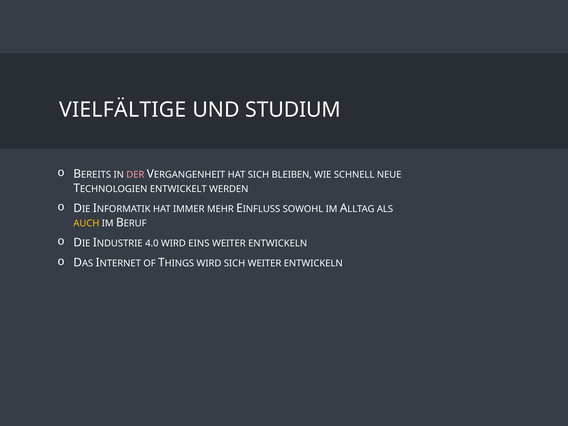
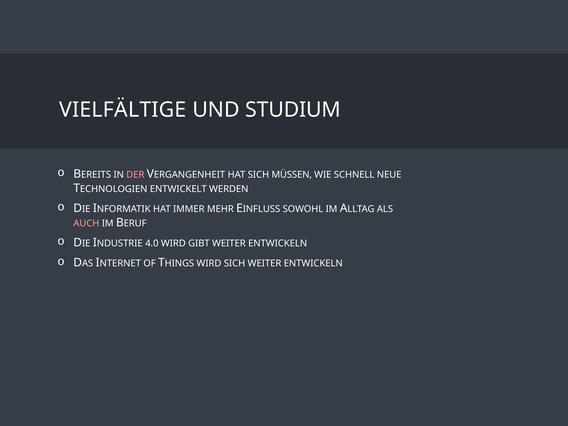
BLEIBEN: BLEIBEN -> MÜSSEN
AUCH colour: yellow -> pink
EINS: EINS -> GIBT
